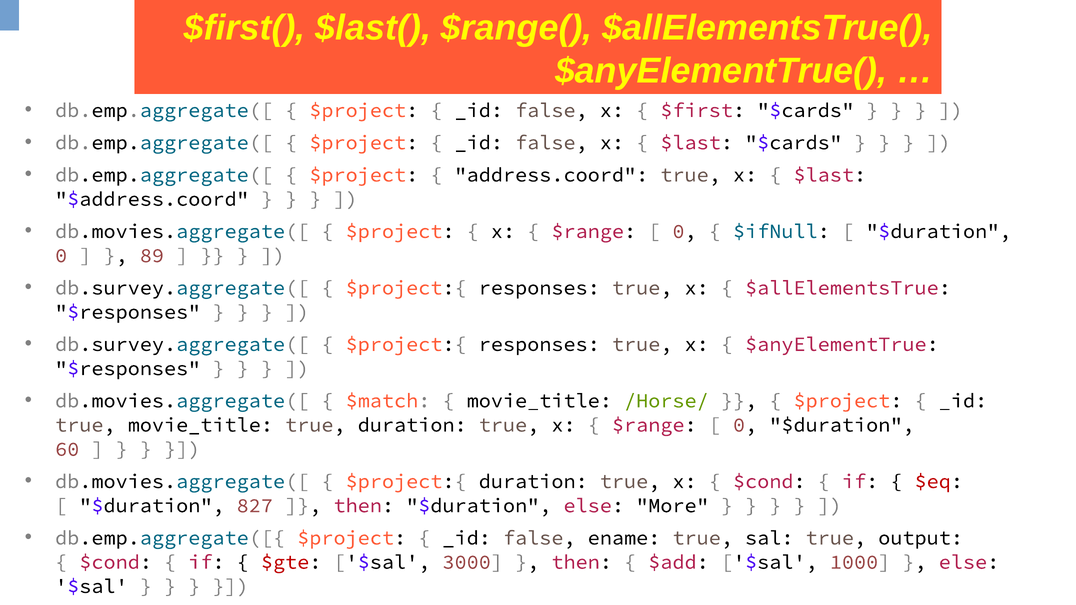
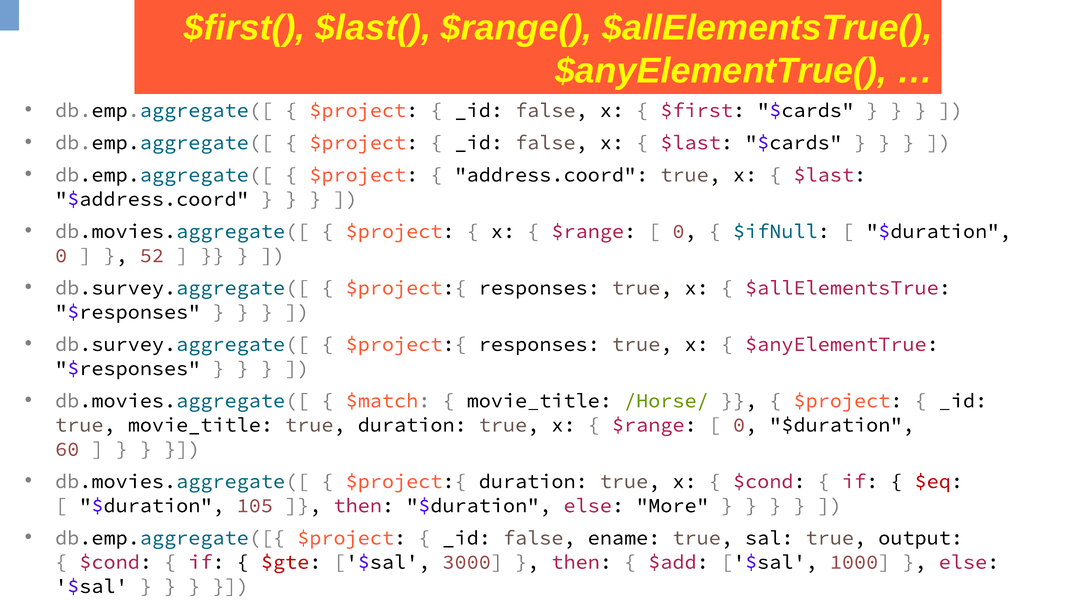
89: 89 -> 52
827: 827 -> 105
